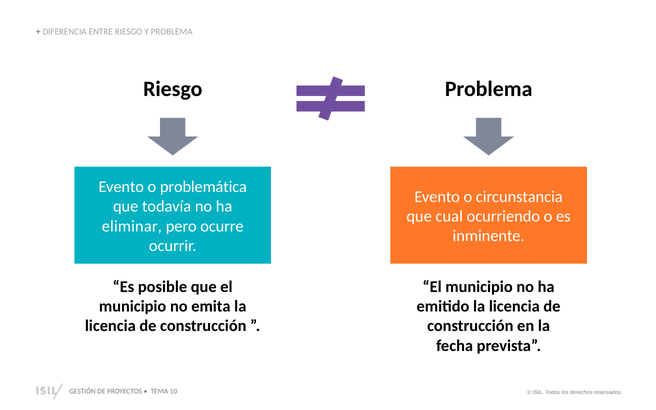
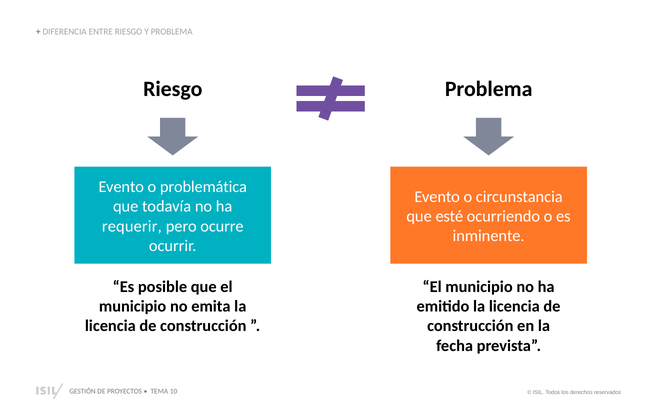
cual: cual -> esté
eliminar: eliminar -> requerir
